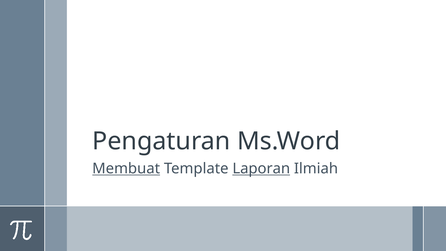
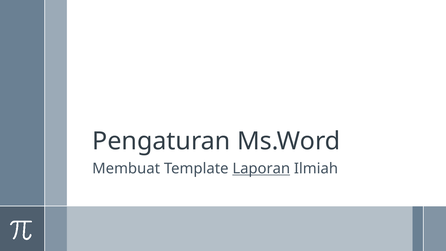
Membuat underline: present -> none
